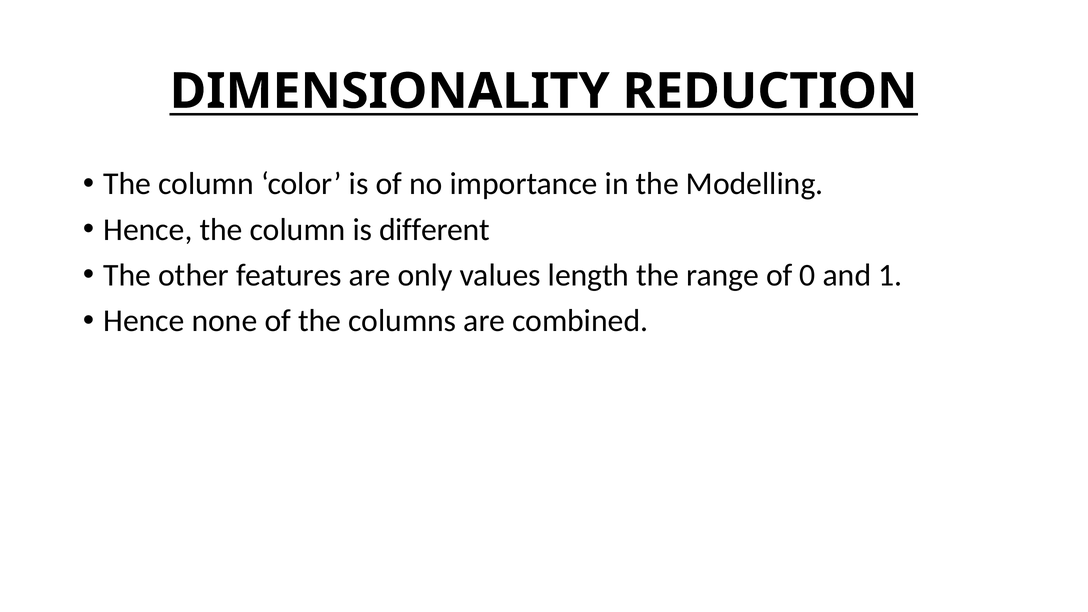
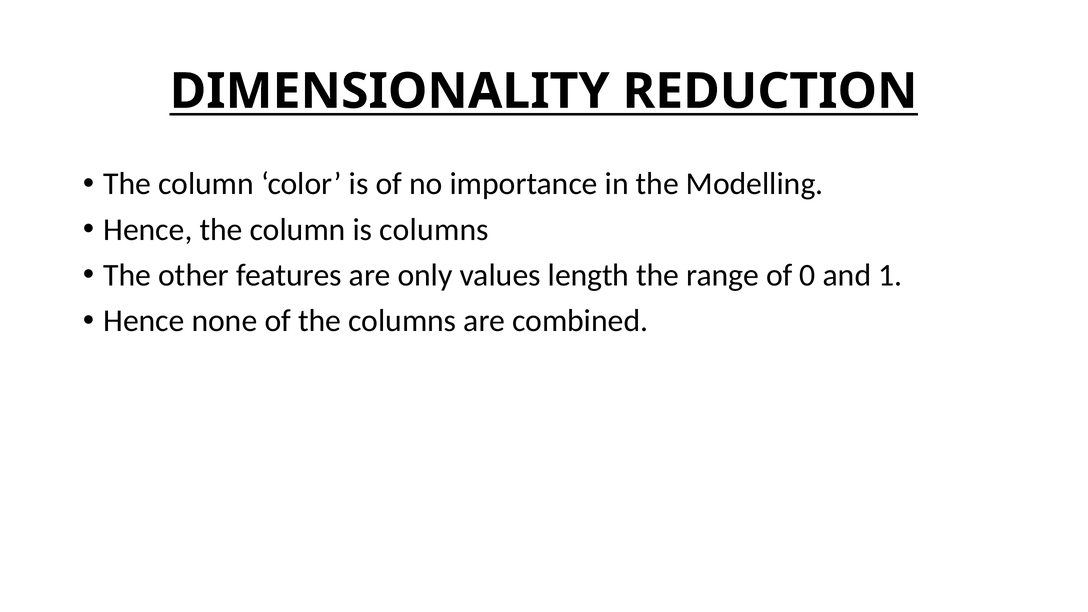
is different: different -> columns
